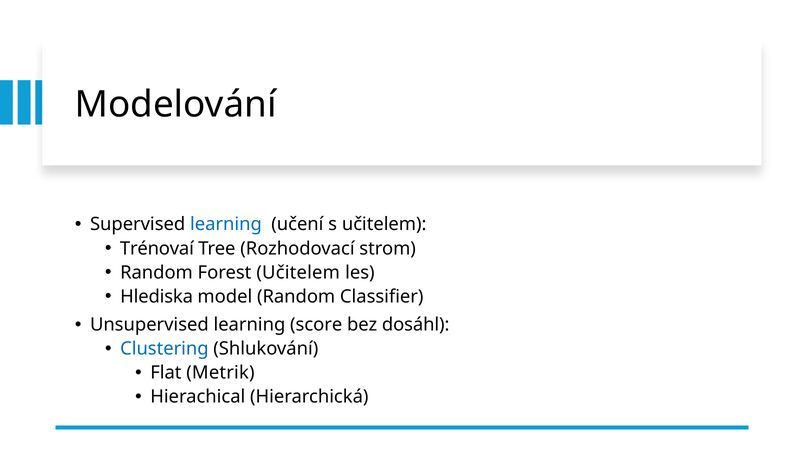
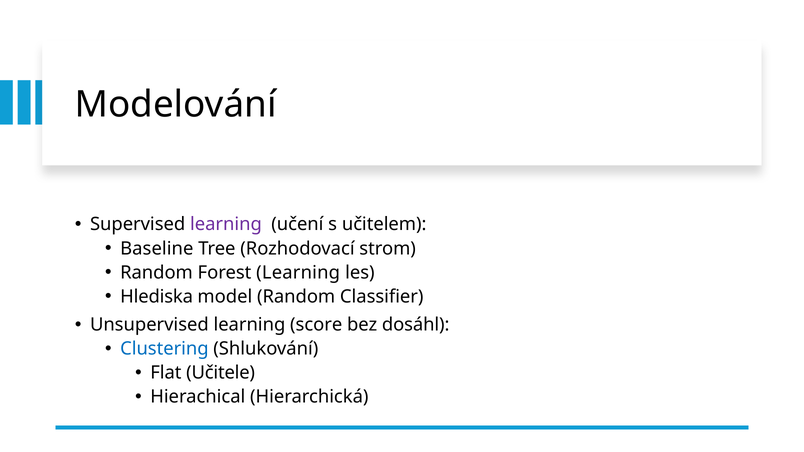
learning at (226, 225) colour: blue -> purple
Trénovaí: Trénovaí -> Baseline
Forest Učitelem: Učitelem -> Learning
Metrik: Metrik -> Učitele
